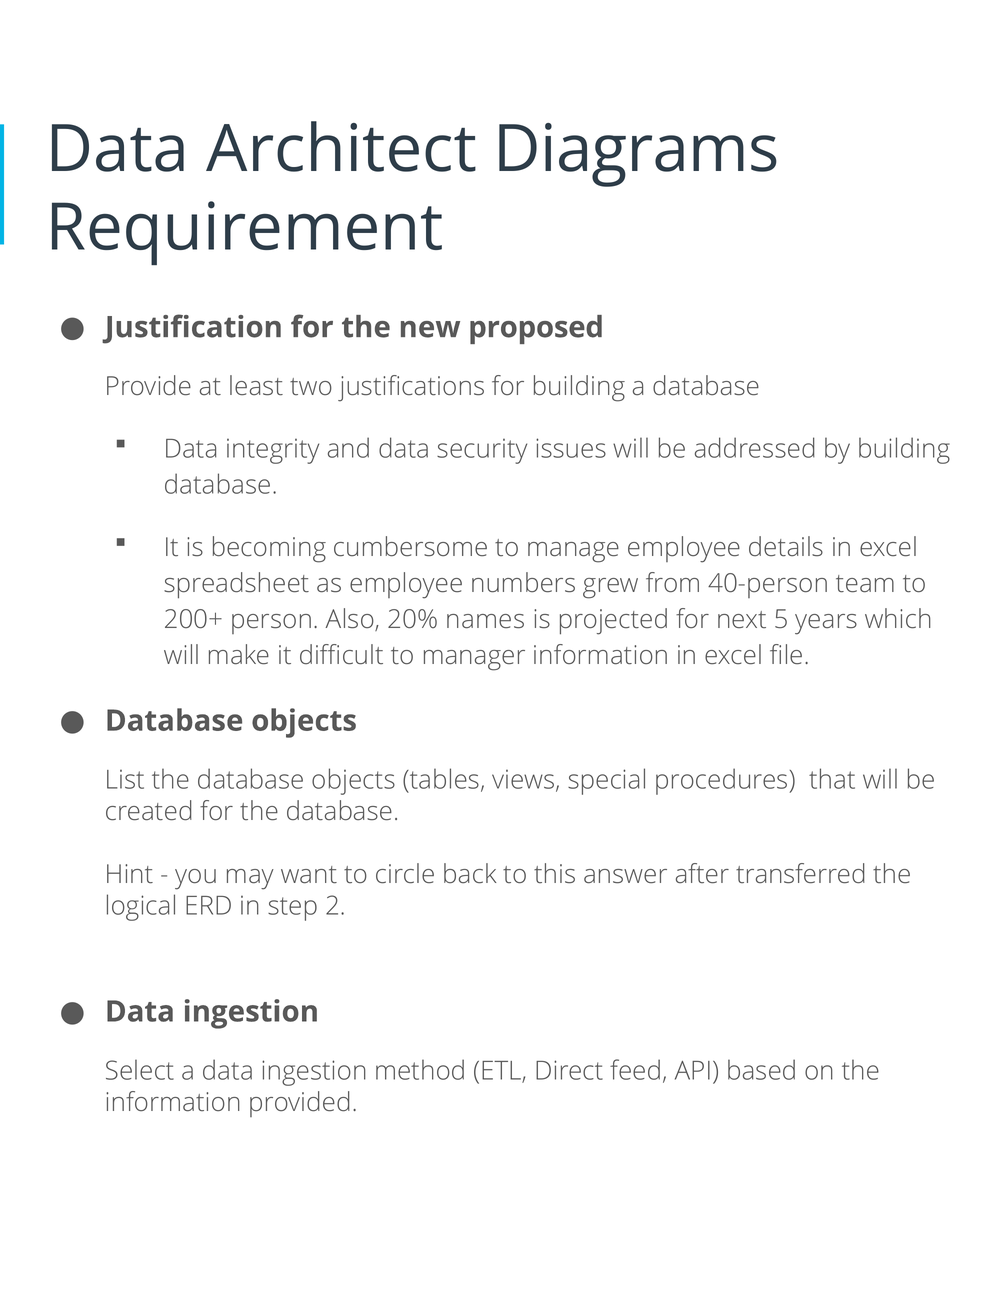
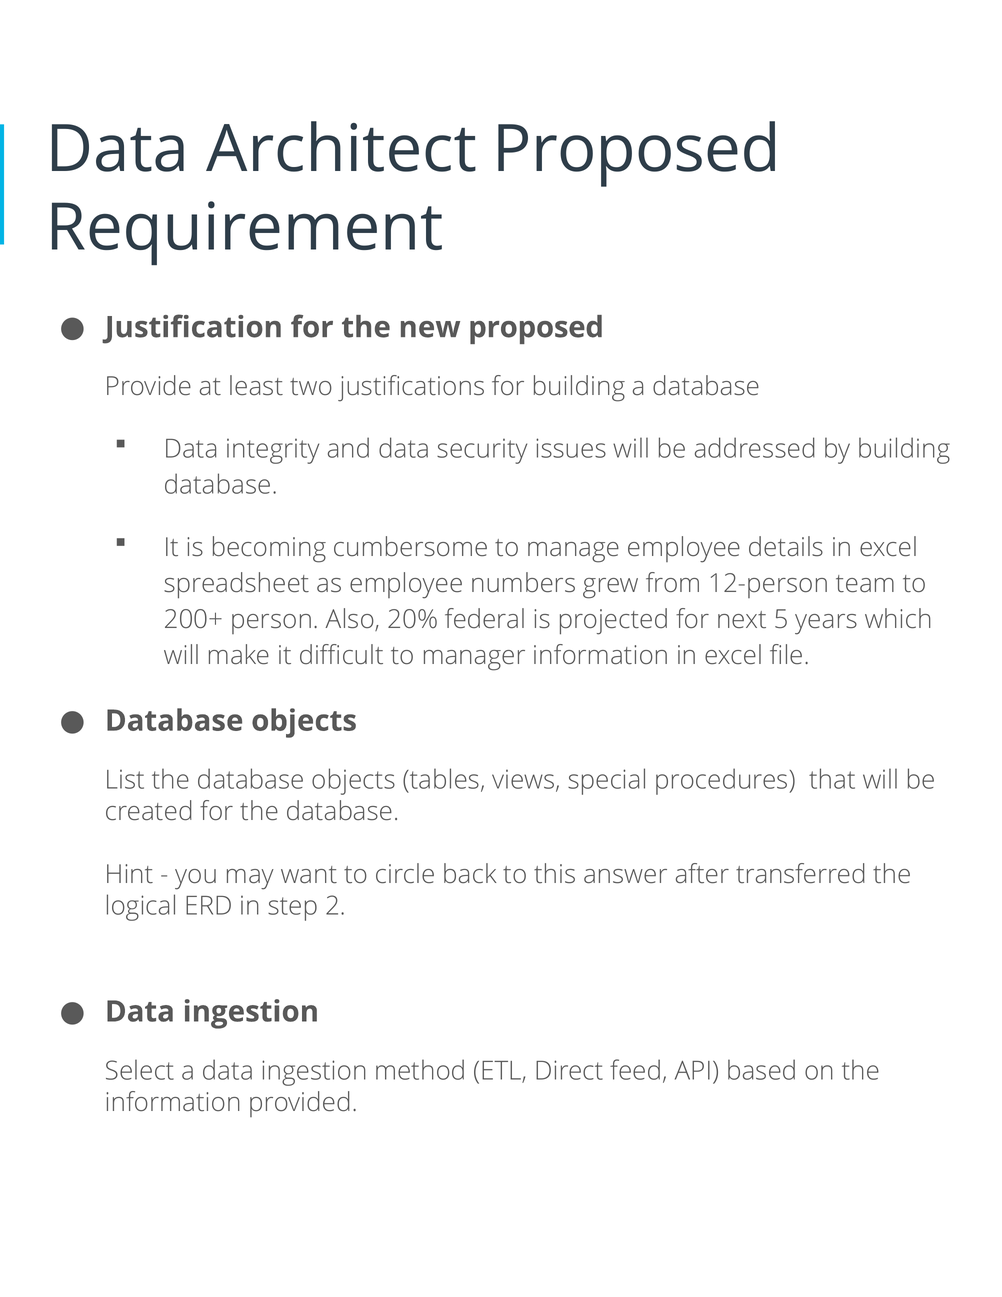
Architect Diagrams: Diagrams -> Proposed
40-person: 40-person -> 12-person
names: names -> federal
